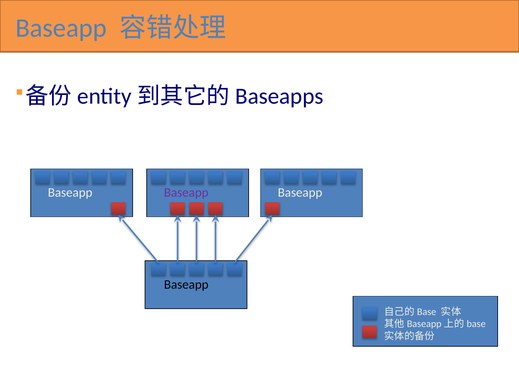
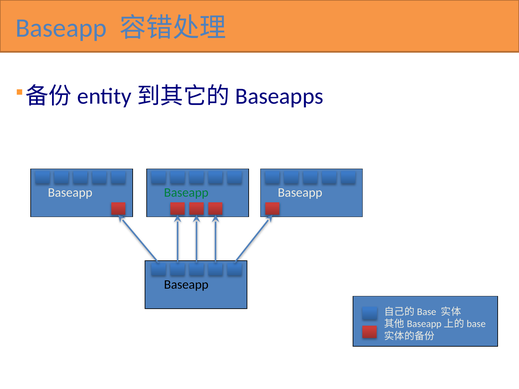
Baseapp at (186, 193) colour: purple -> green
